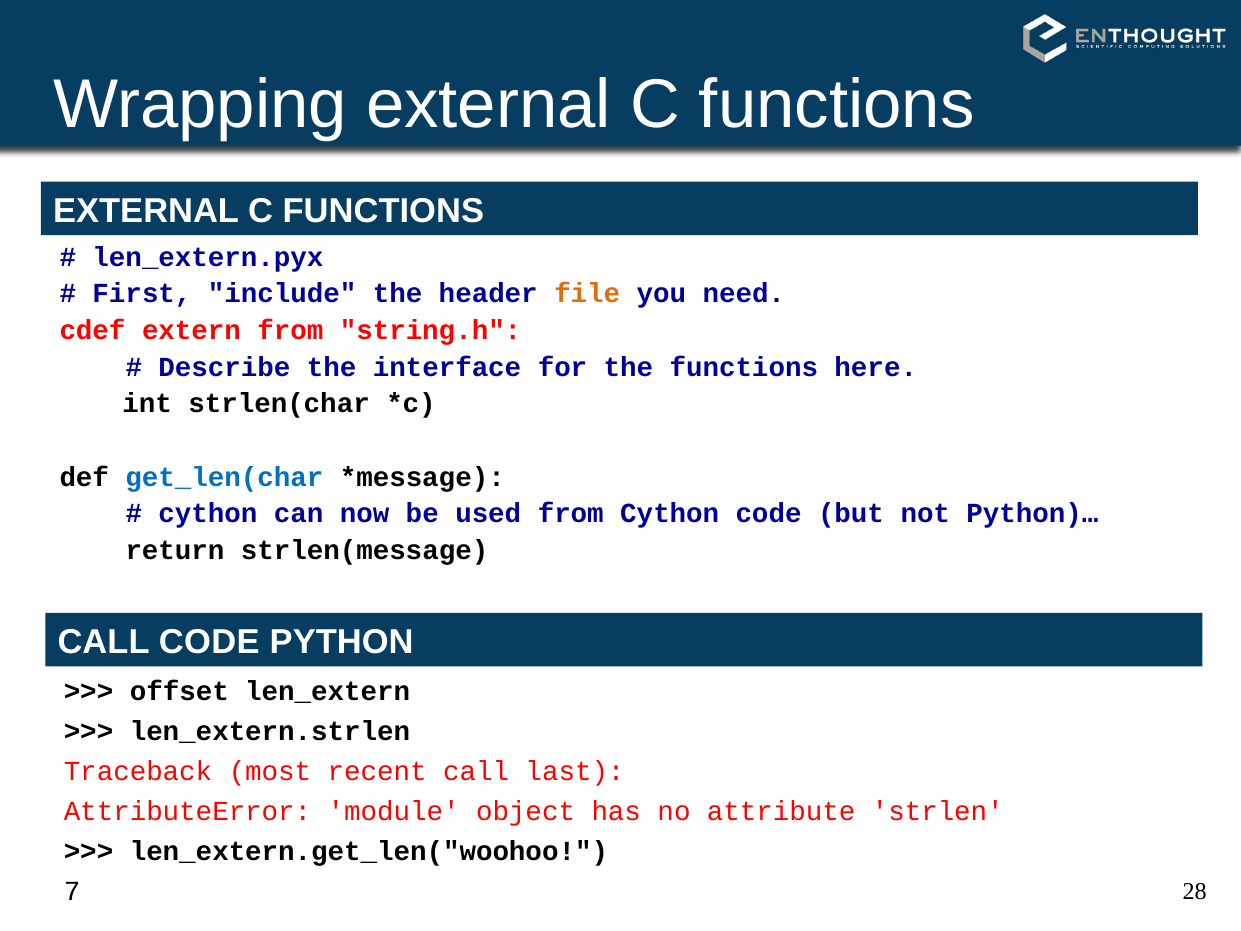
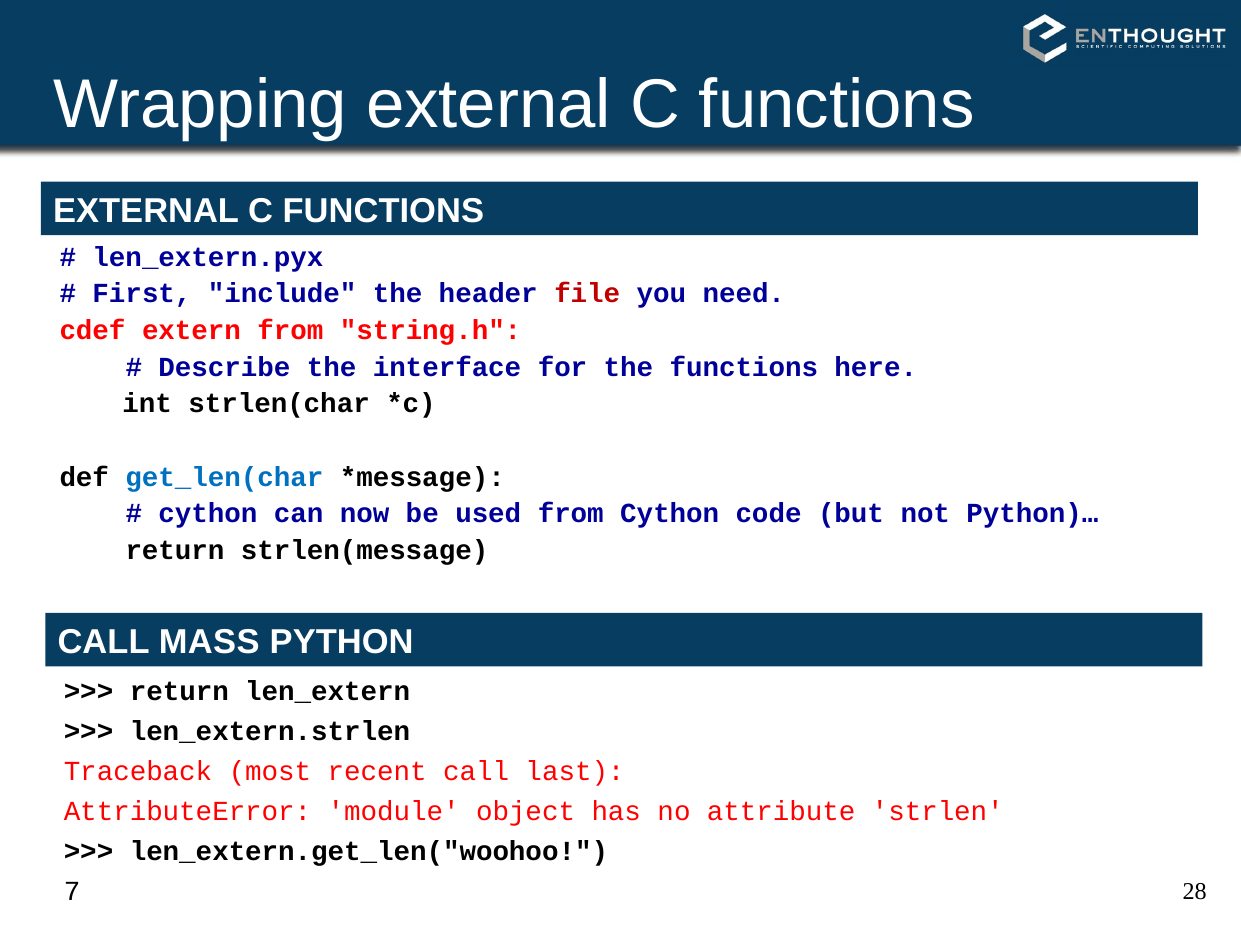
file colour: orange -> red
CALL CODE: CODE -> MASS
offset at (179, 692): offset -> return
